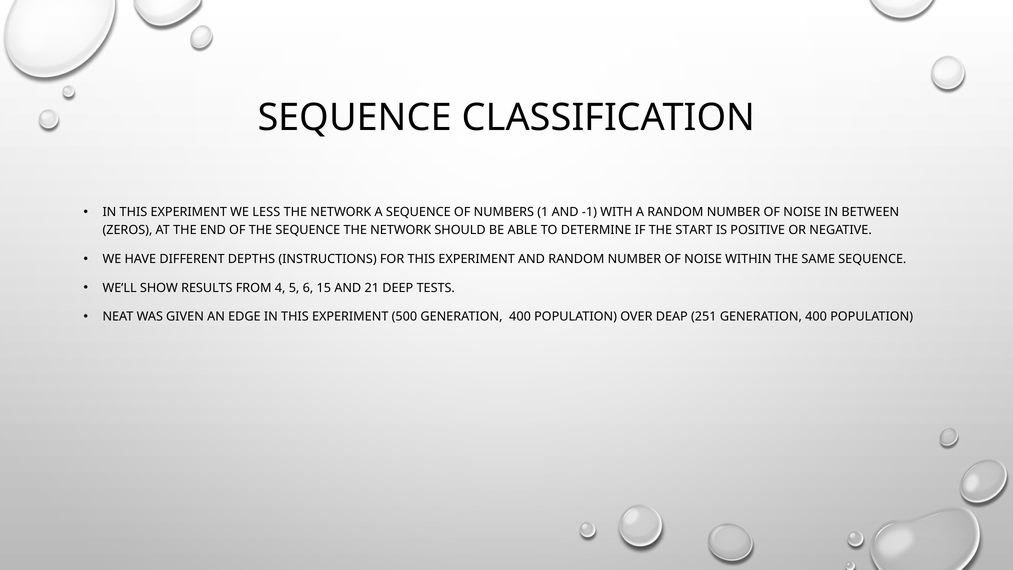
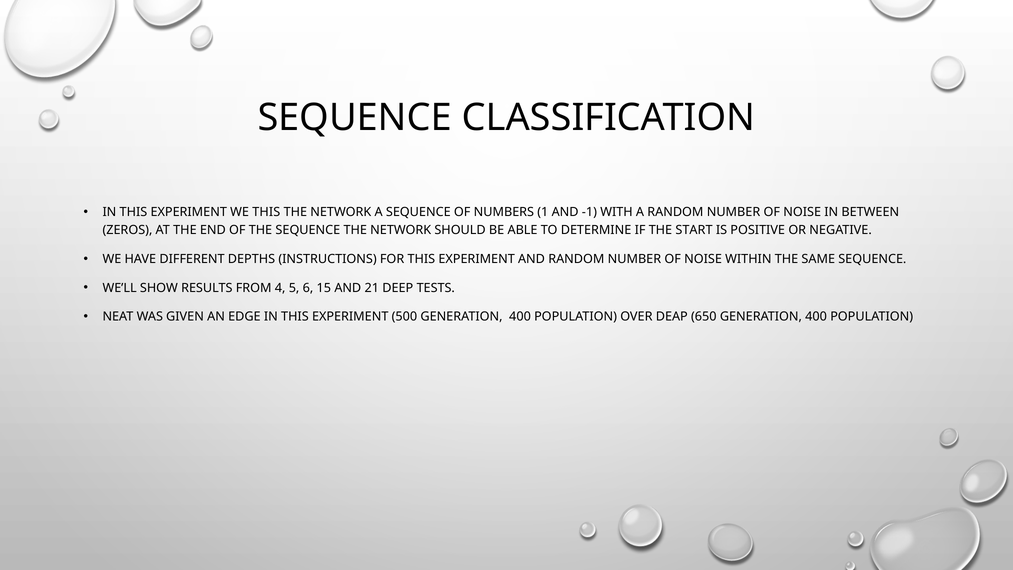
WE LESS: LESS -> THIS
251: 251 -> 650
